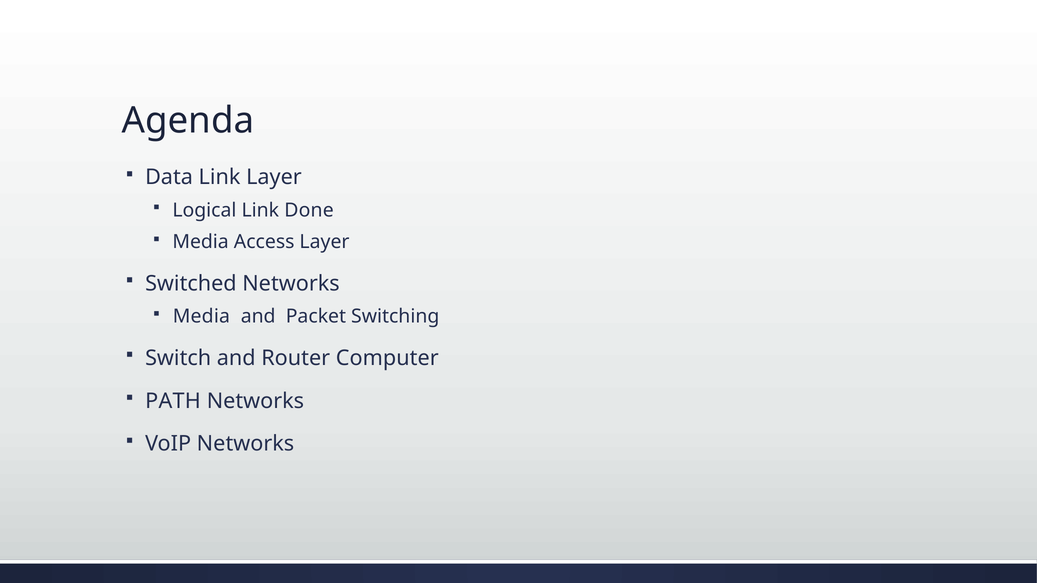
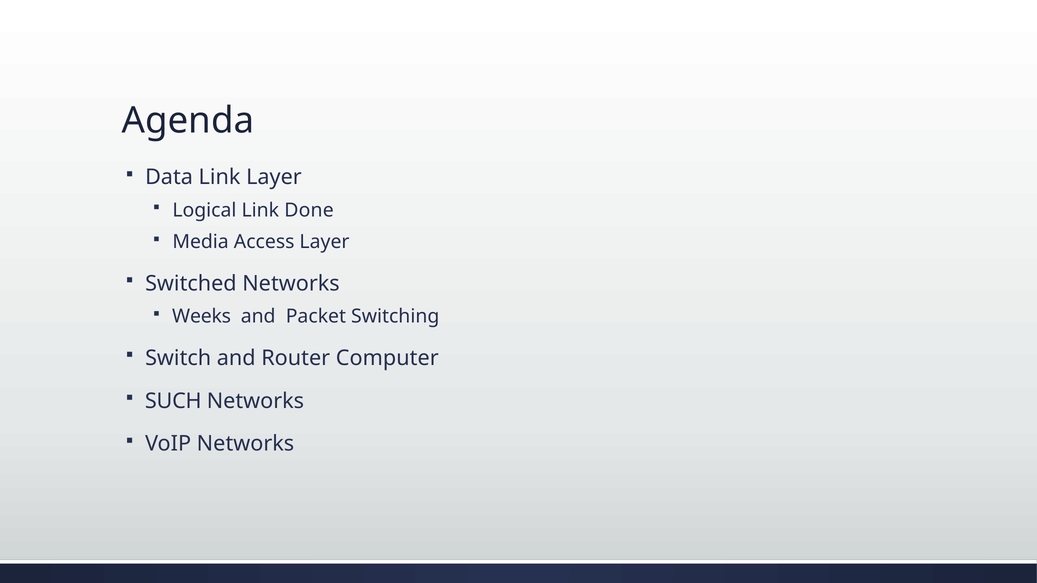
Media at (201, 317): Media -> Weeks
PATH: PATH -> SUCH
